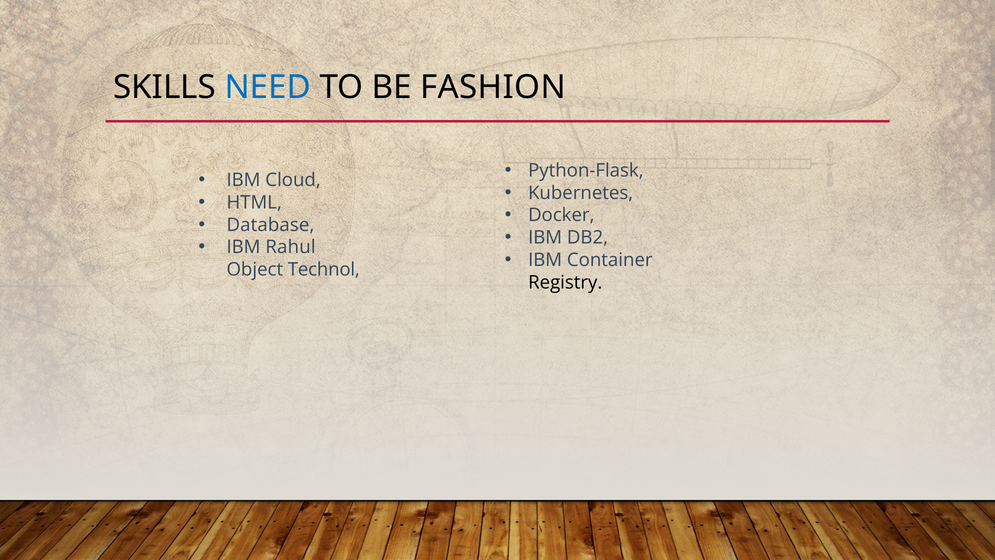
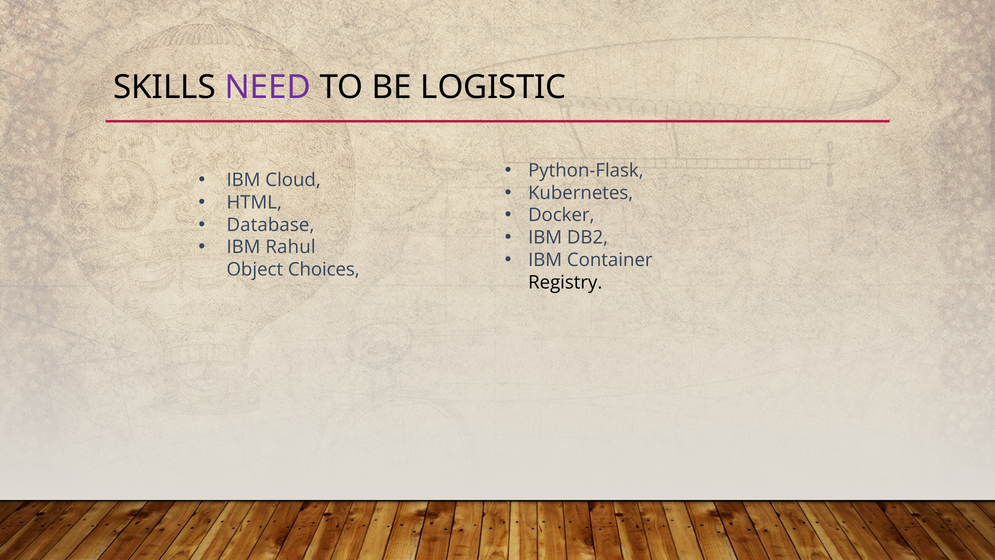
NEED colour: blue -> purple
FASHION: FASHION -> LOGISTIC
Technol: Technol -> Choices
